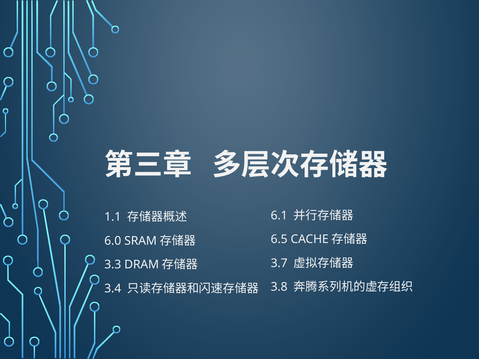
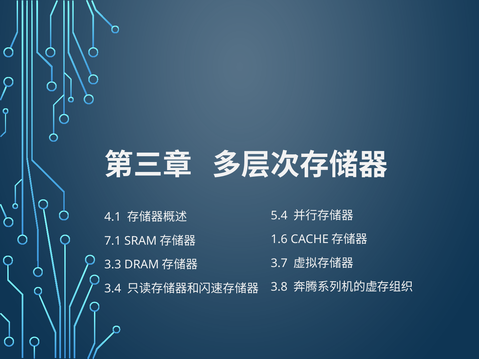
6.1: 6.1 -> 5.4
1.1: 1.1 -> 4.1
6.5: 6.5 -> 1.6
6.0: 6.0 -> 7.1
